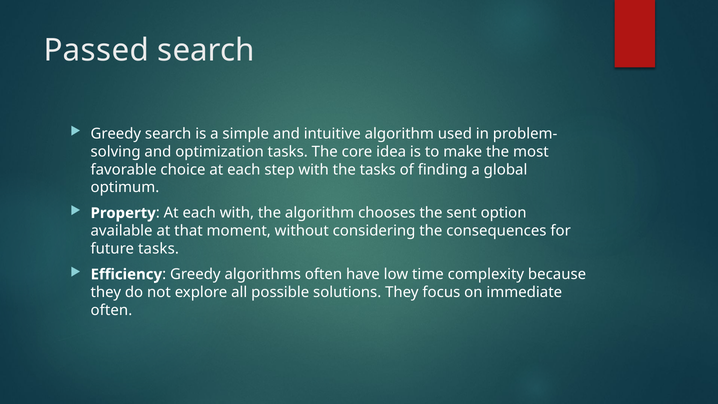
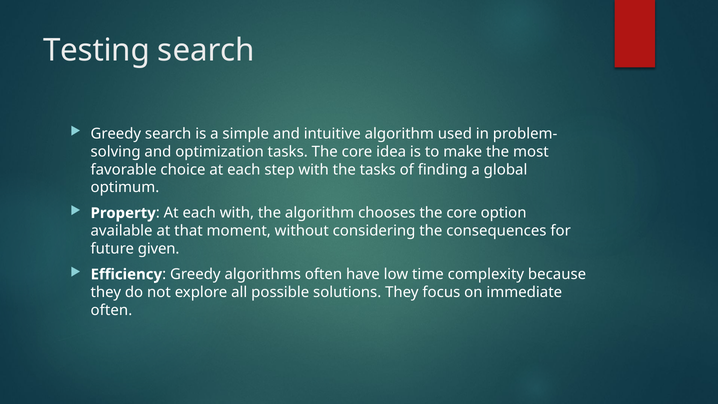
Passed: Passed -> Testing
chooses the sent: sent -> core
future tasks: tasks -> given
